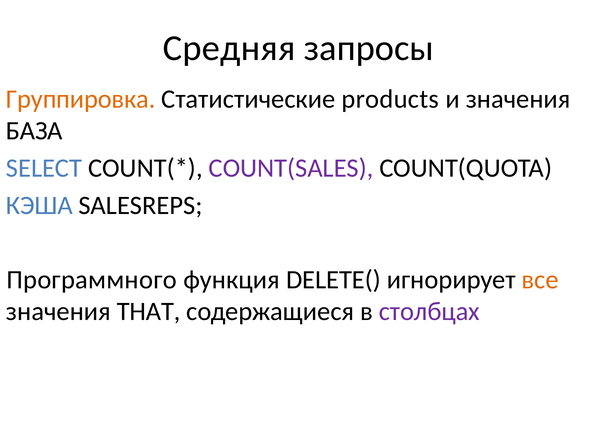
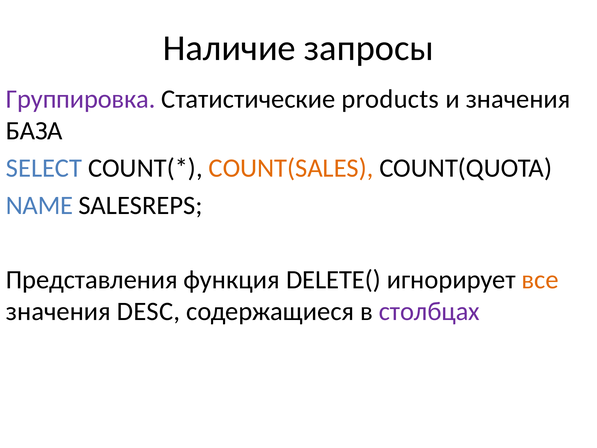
Средняя: Средняя -> Наличие
Группировка colour: orange -> purple
COUNT(SALES colour: purple -> orange
КЭША: КЭША -> NAME
Программного: Программного -> Представления
THAT: THAT -> DESC
